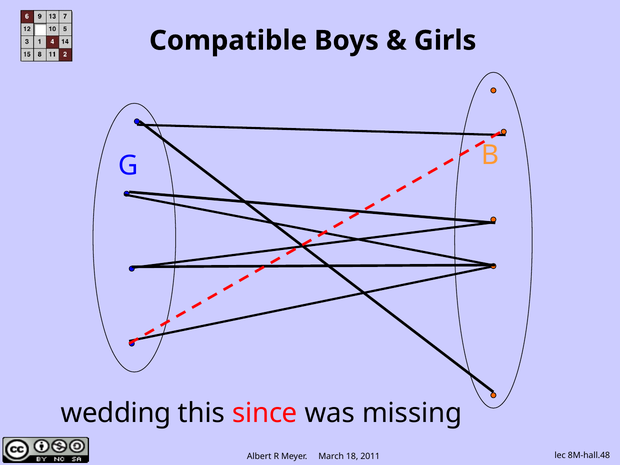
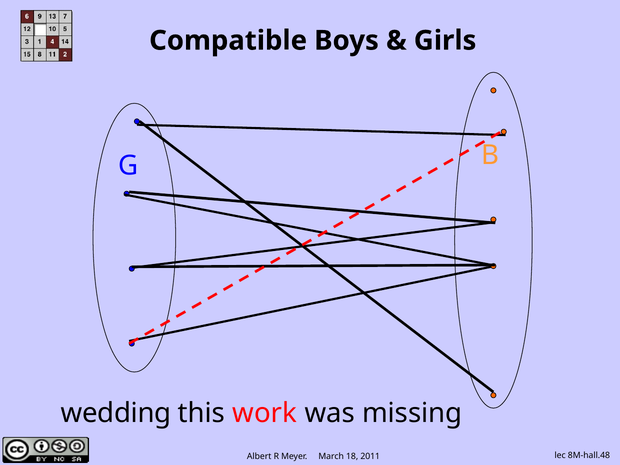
since: since -> work
